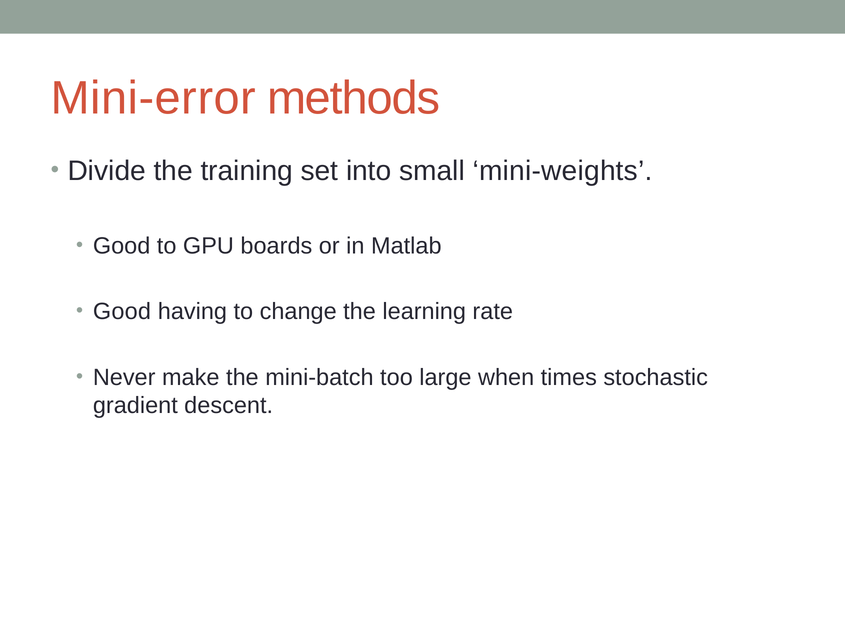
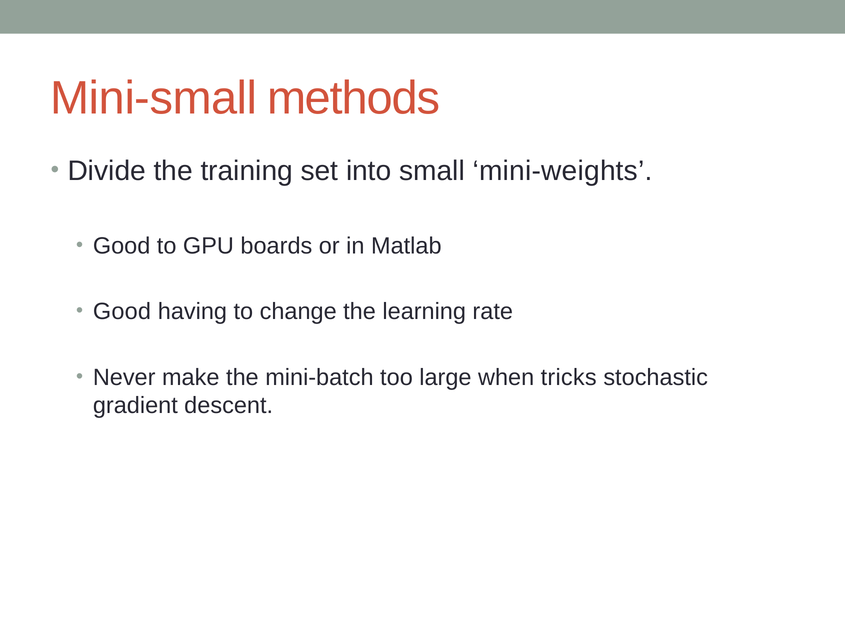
Mini-error: Mini-error -> Mini-small
times: times -> tricks
